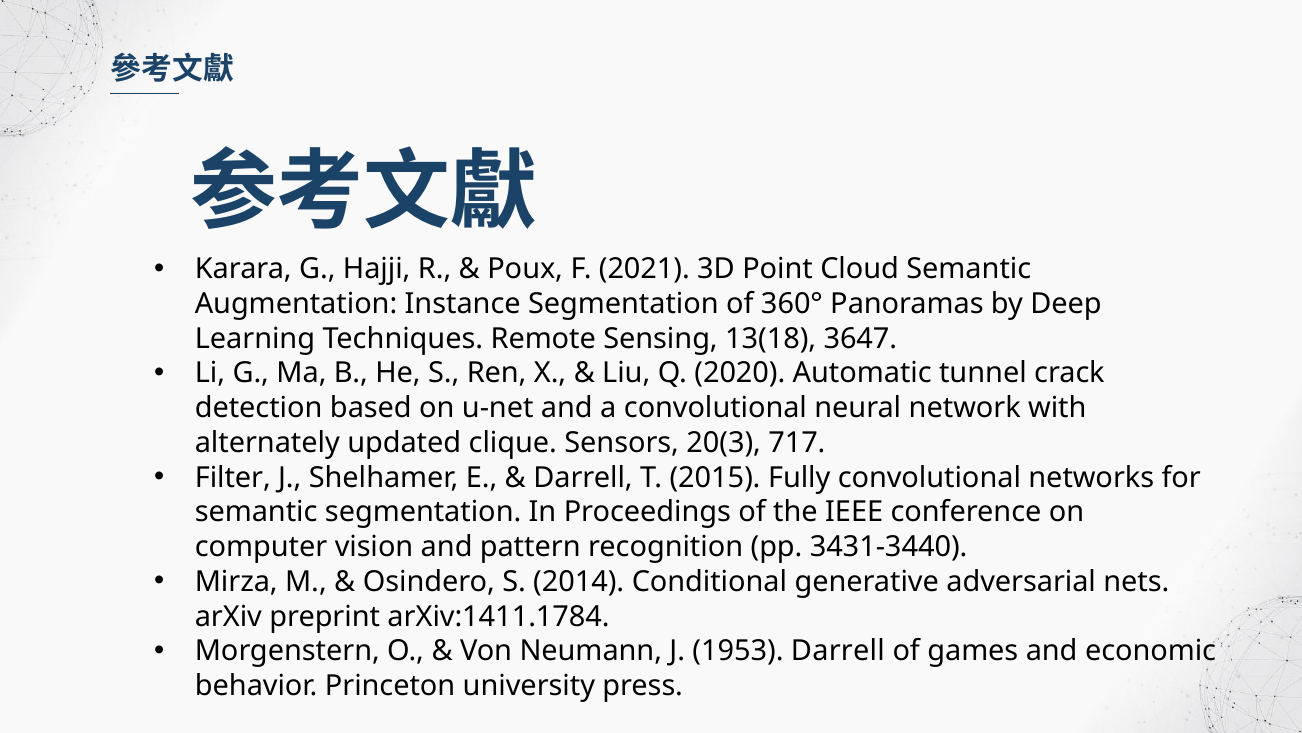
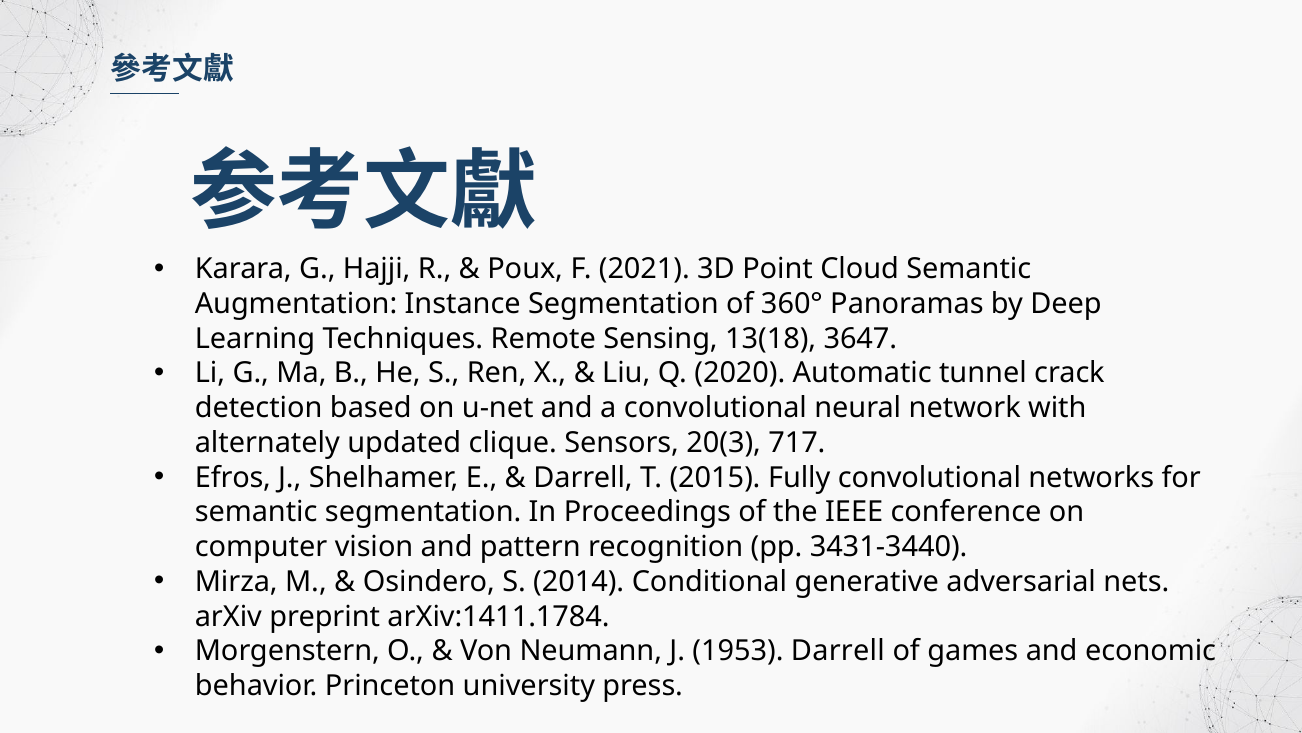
Filter: Filter -> Efros
